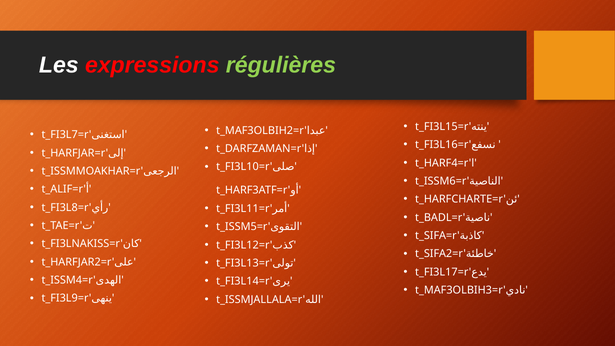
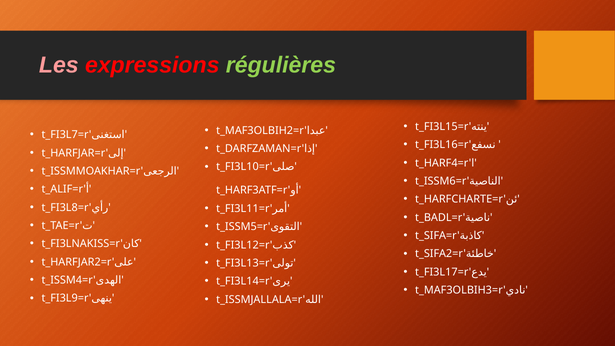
Les colour: white -> pink
